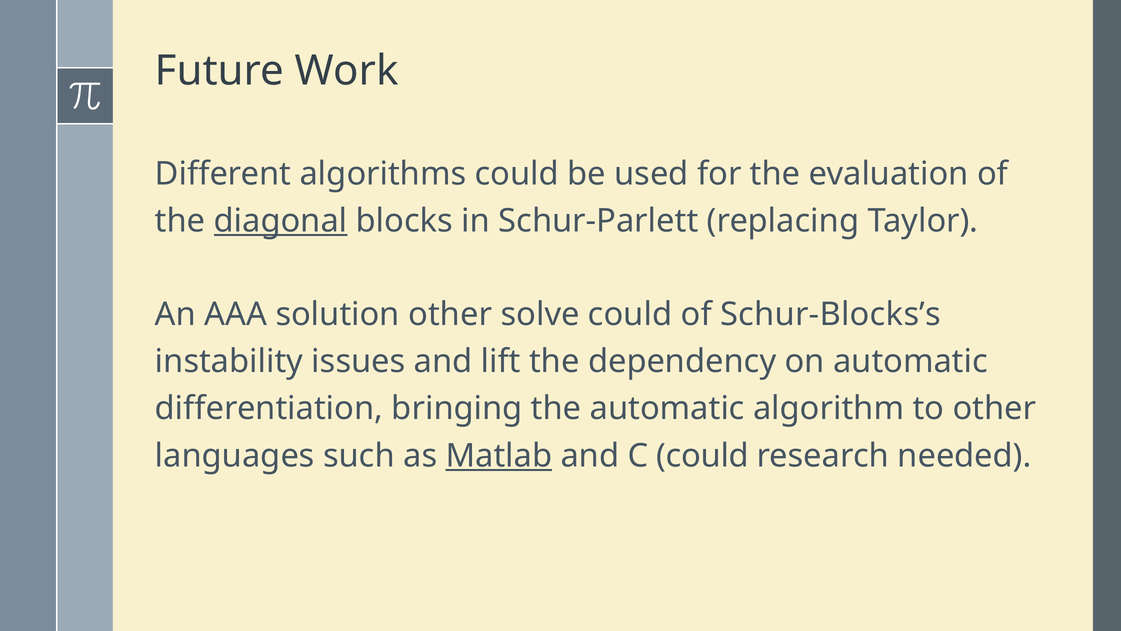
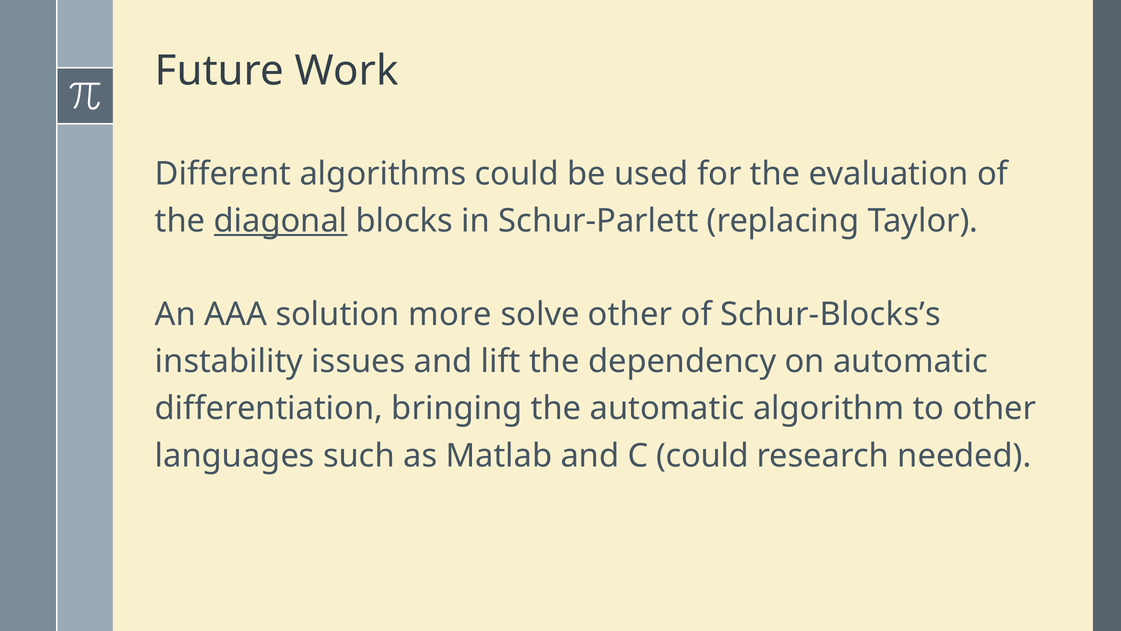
solution other: other -> more
solve could: could -> other
Matlab underline: present -> none
